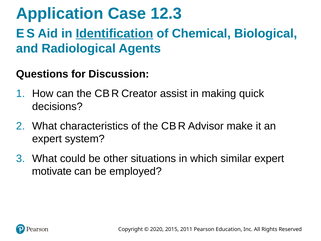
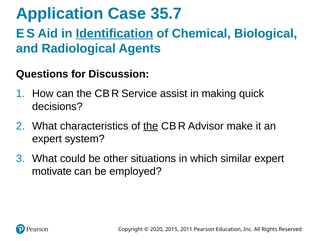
12.3: 12.3 -> 35.7
Creator: Creator -> Service
the at (151, 126) underline: none -> present
